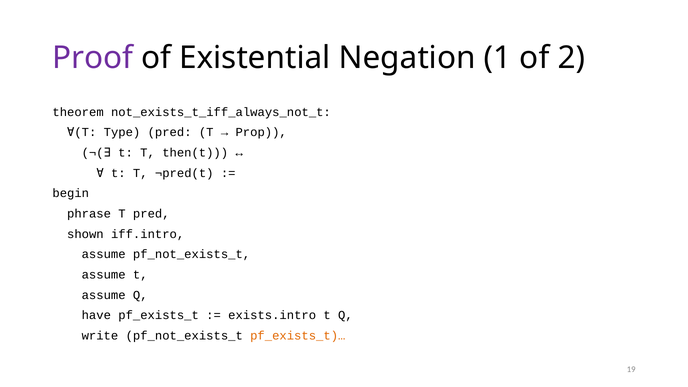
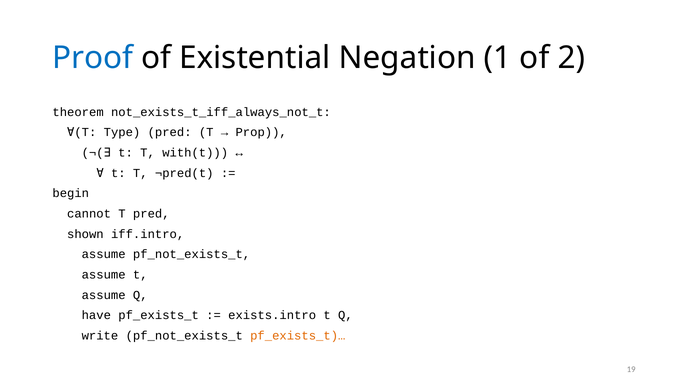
Proof colour: purple -> blue
then(t: then(t -> with(t
phrase: phrase -> cannot
